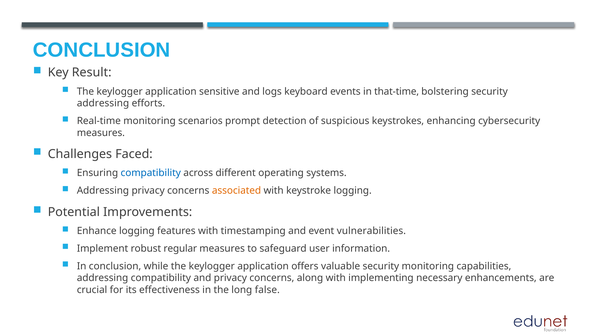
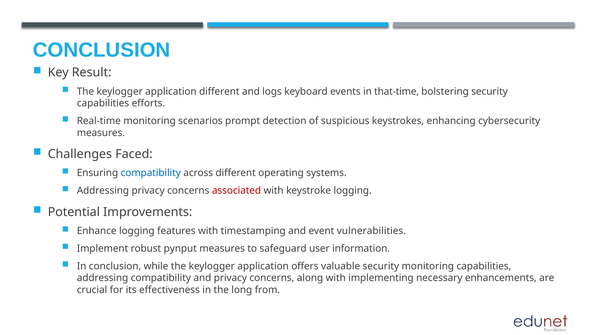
application sensitive: sensitive -> different
addressing at (103, 103): addressing -> capabilities
associated colour: orange -> red
regular: regular -> pynput
false: false -> from
